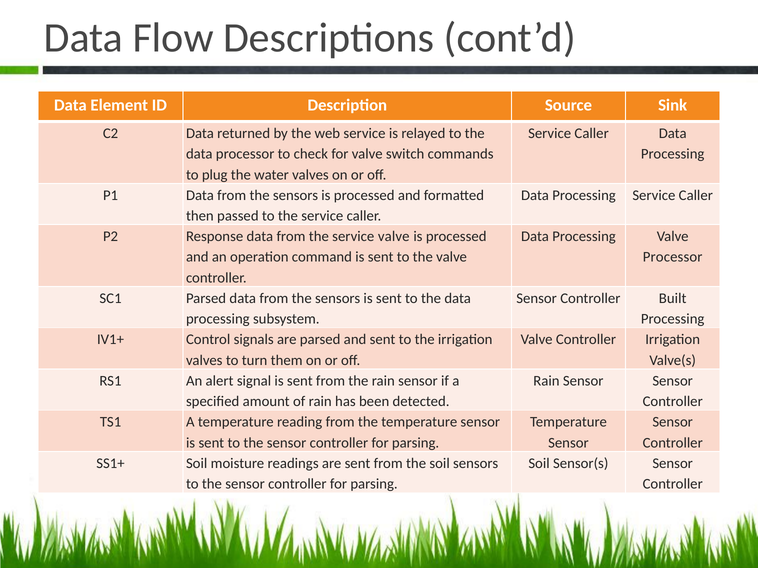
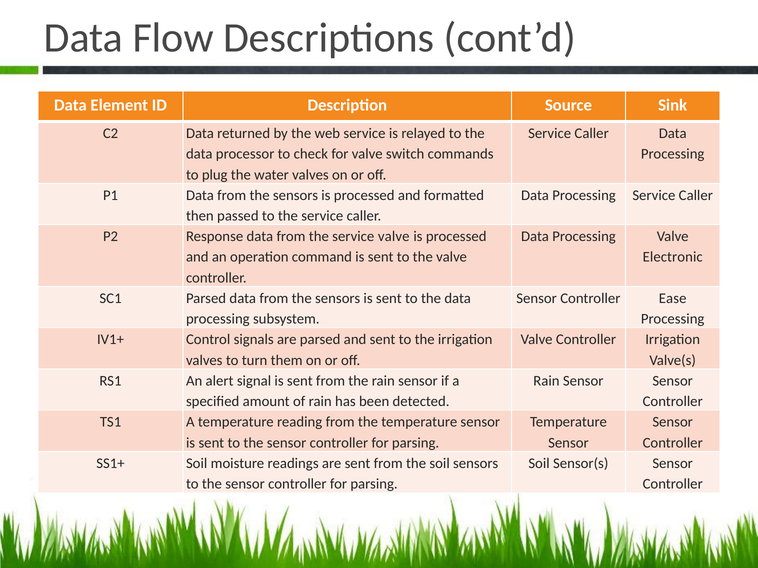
Processor at (673, 257): Processor -> Electronic
Built: Built -> Ease
